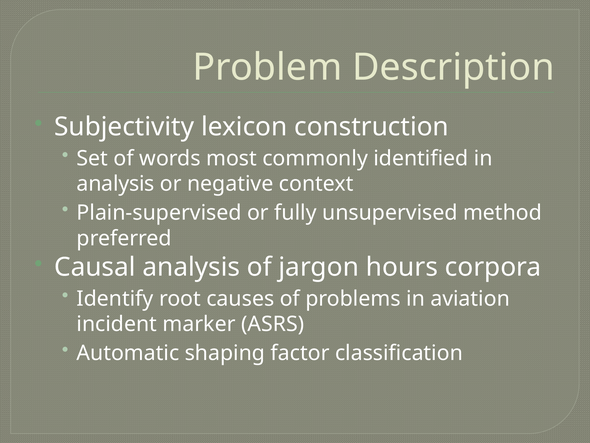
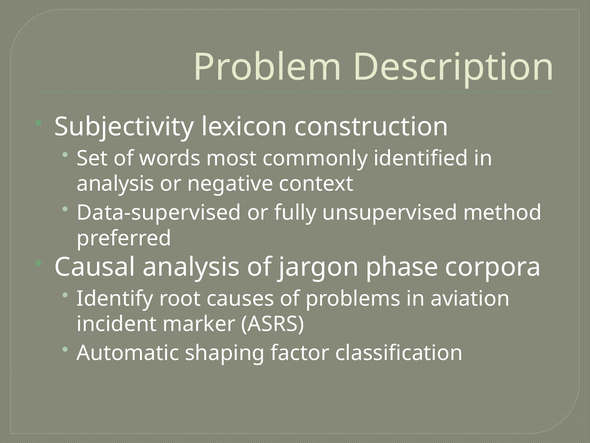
Plain-supervised: Plain-supervised -> Data-supervised
hours: hours -> phase
